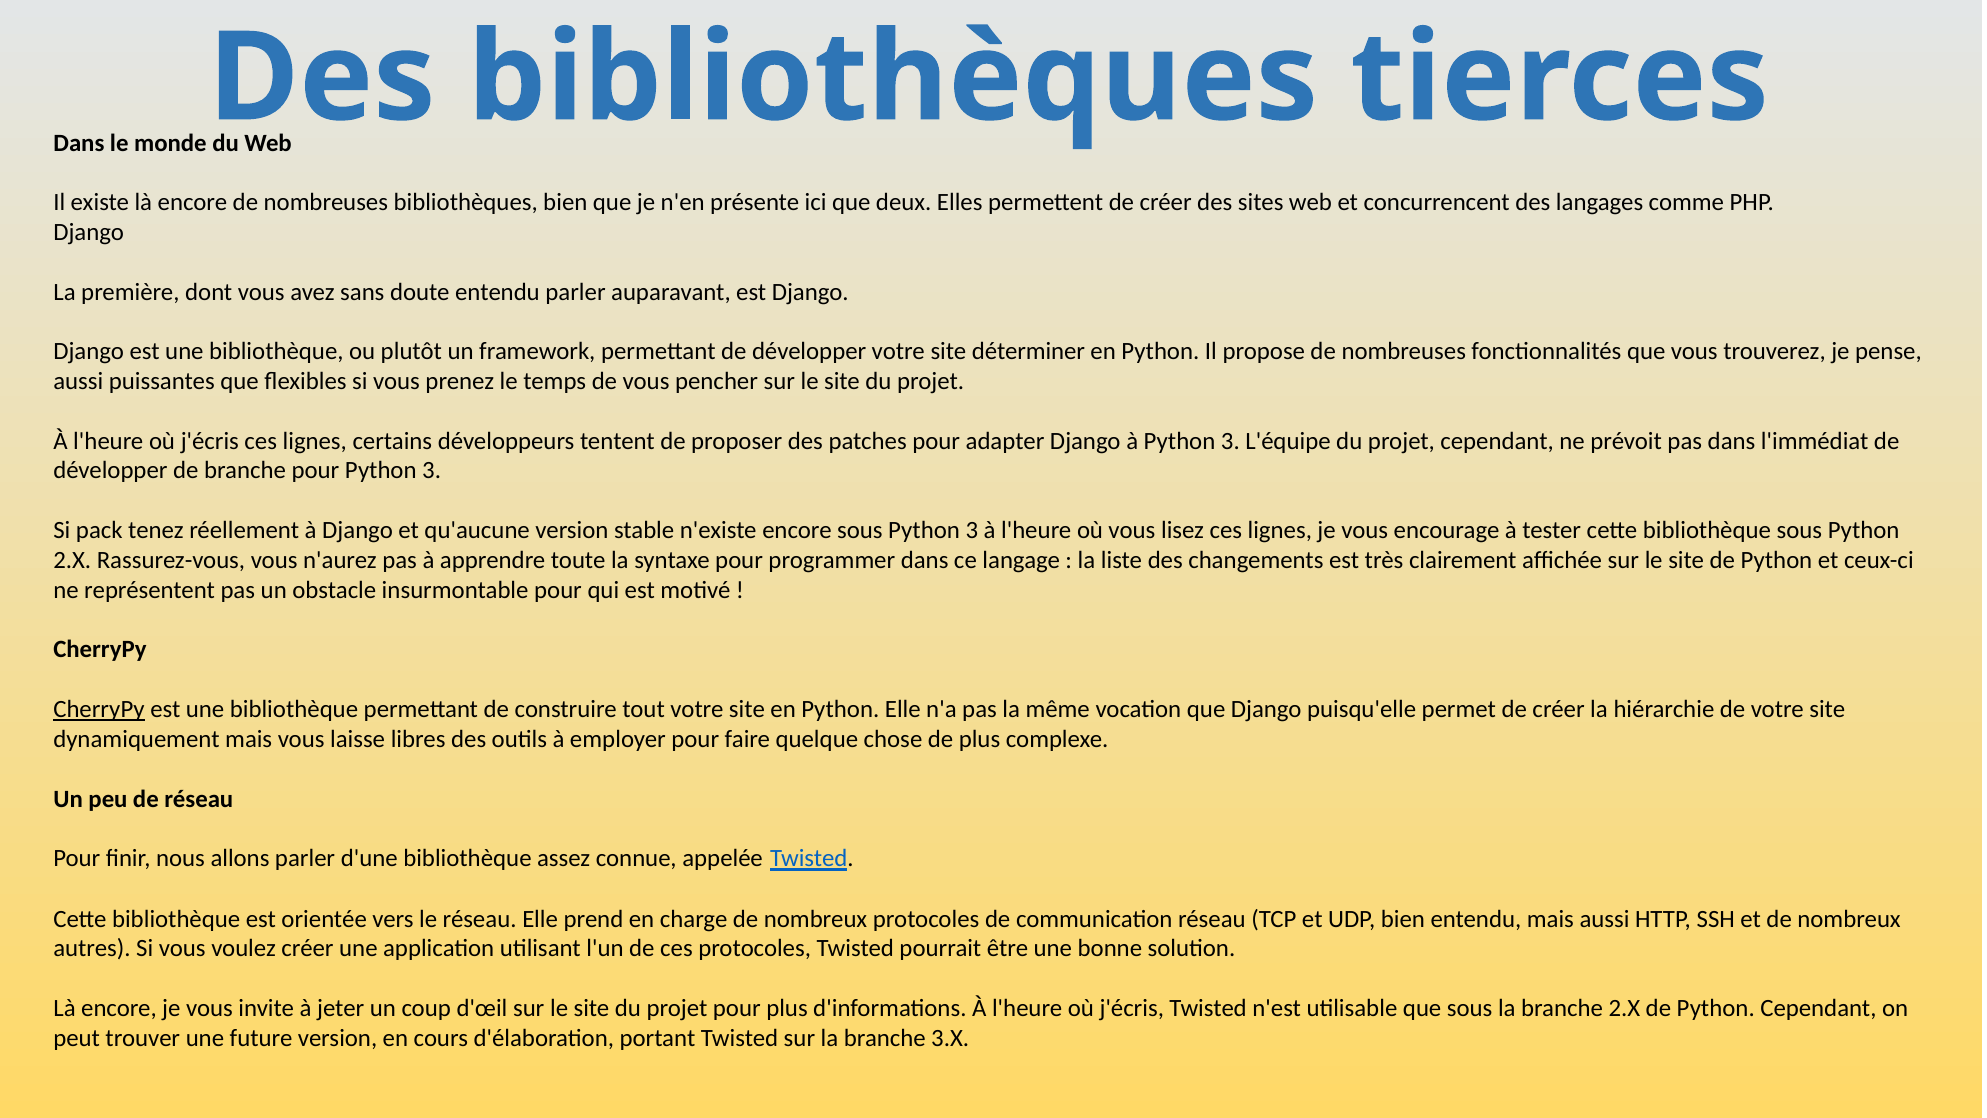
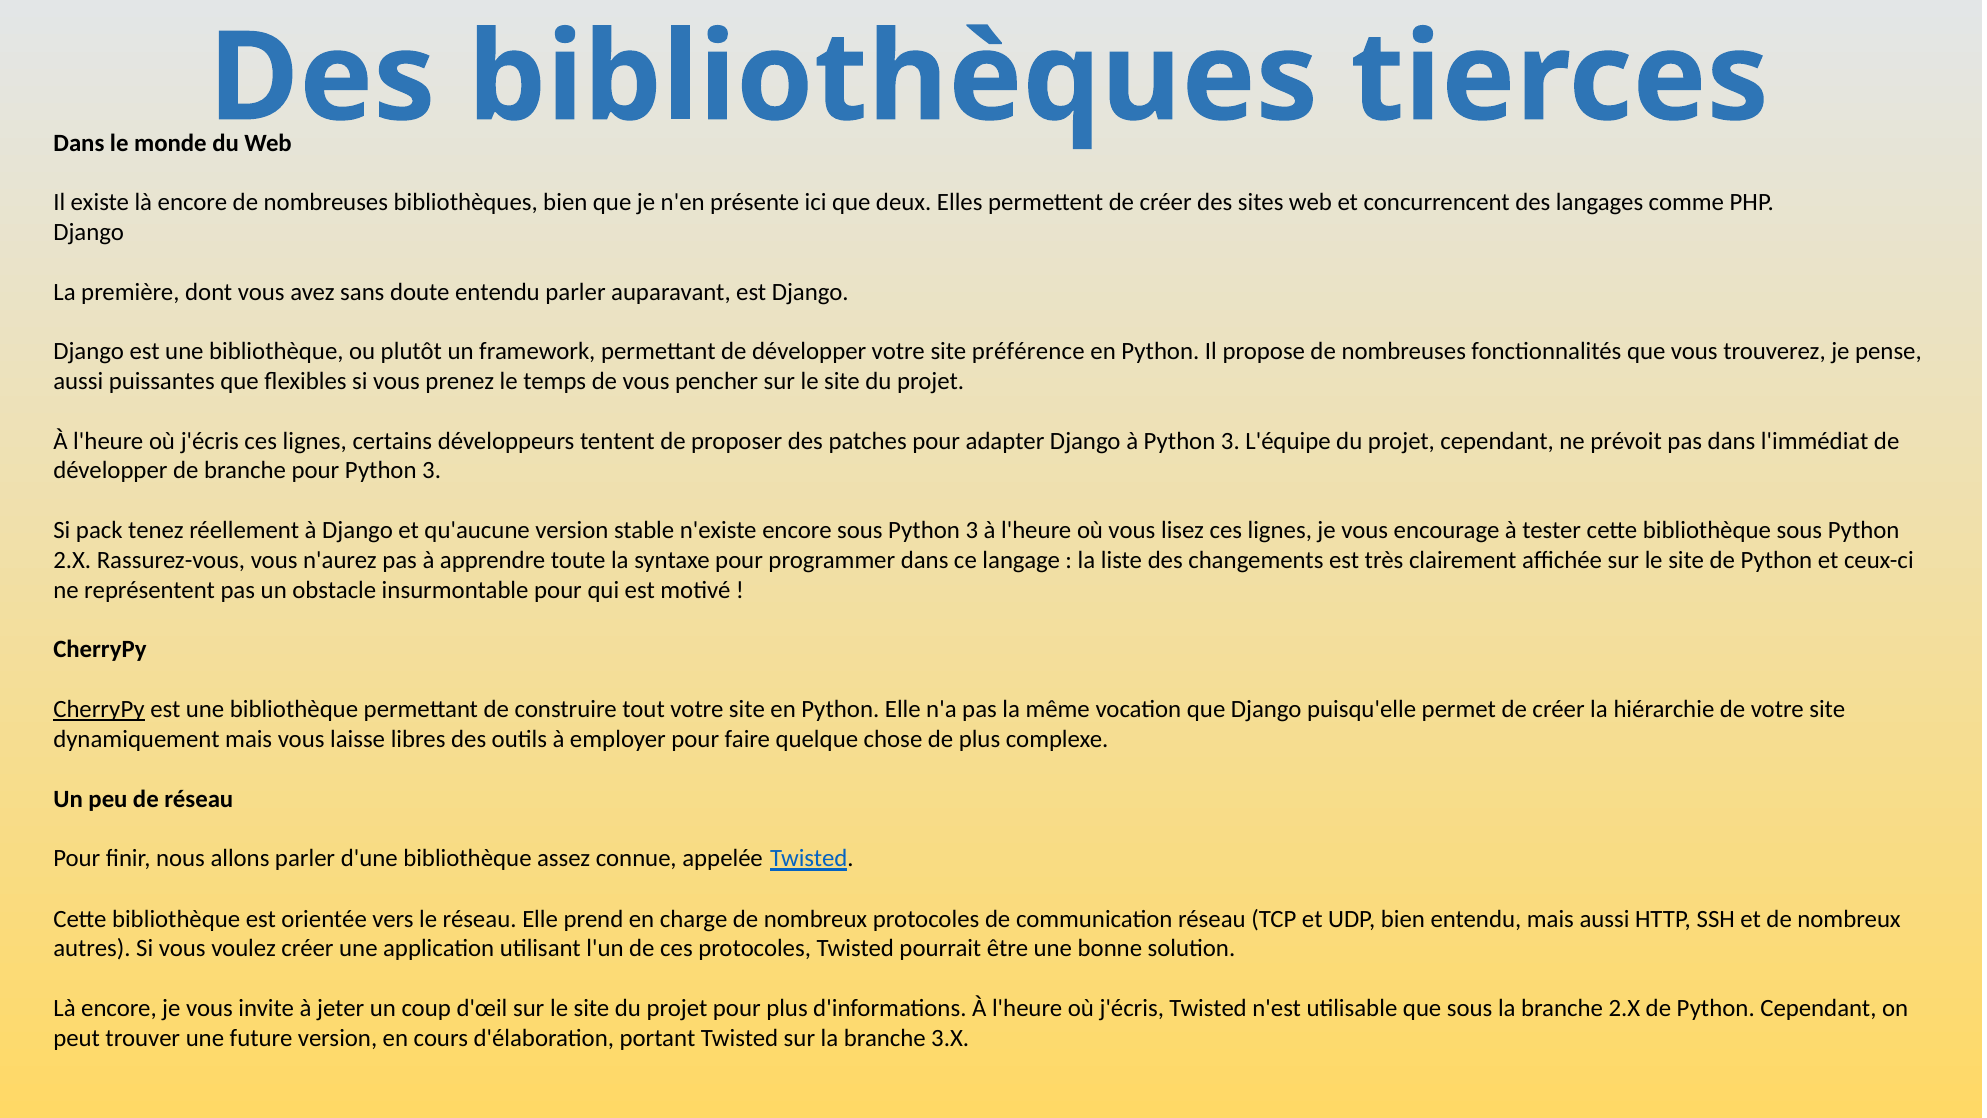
déterminer: déterminer -> préférence
